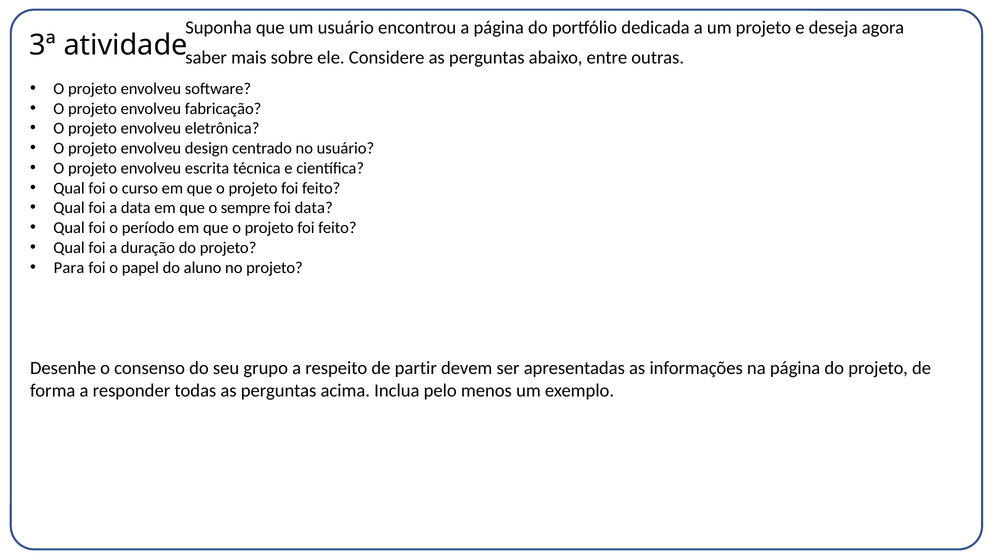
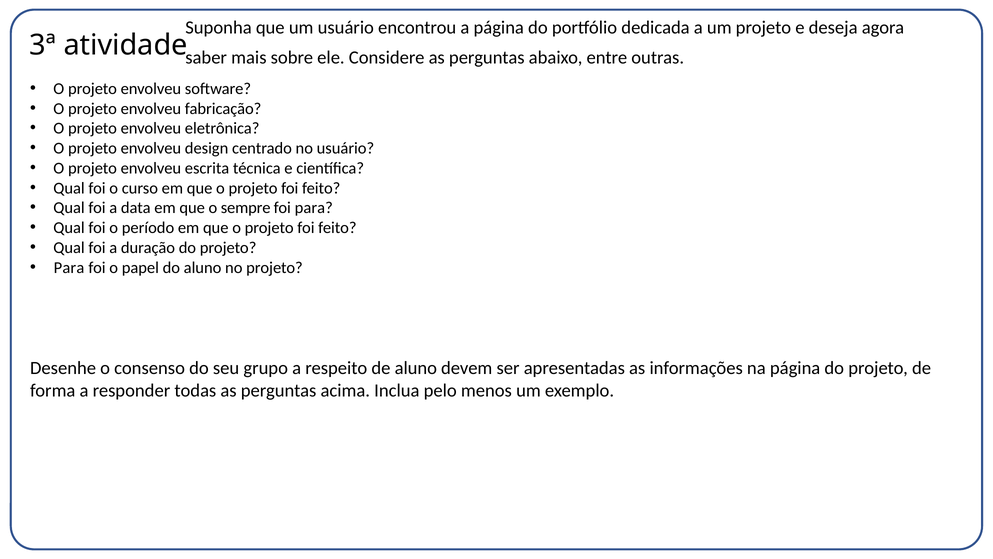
foi data: data -> para
de partir: partir -> aluno
